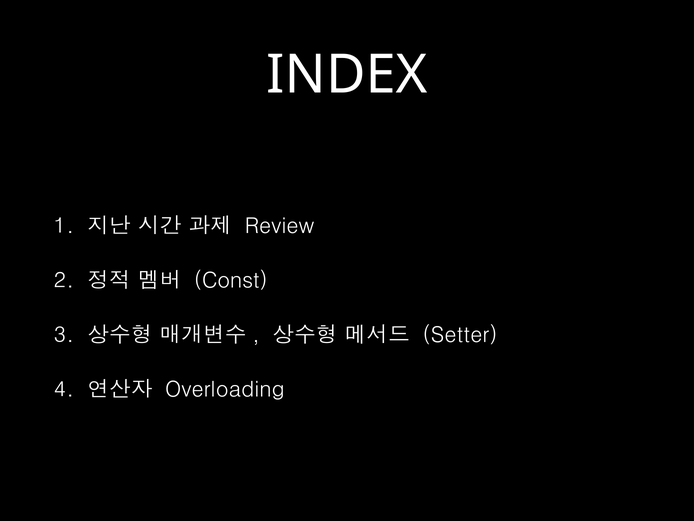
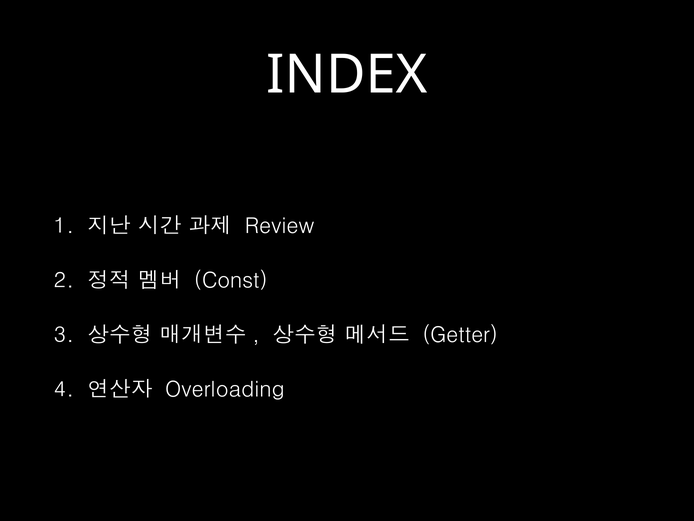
Setter: Setter -> Getter
